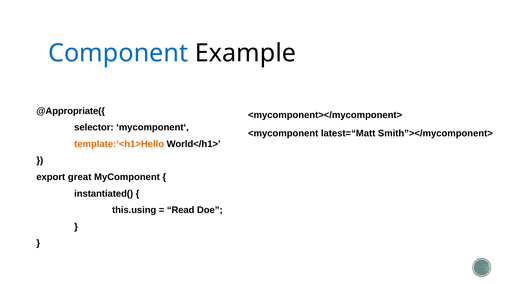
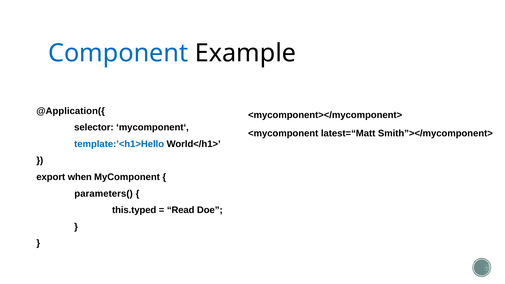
@Appropriate({: @Appropriate({ -> @Application({
template:’<h1>Hello colour: orange -> blue
great: great -> when
instantiated(: instantiated( -> parameters(
this.using: this.using -> this.typed
